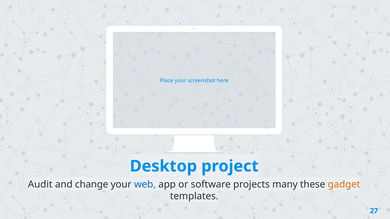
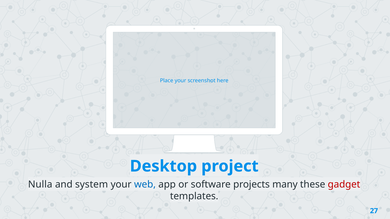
Audit: Audit -> Nulla
change: change -> system
gadget colour: orange -> red
